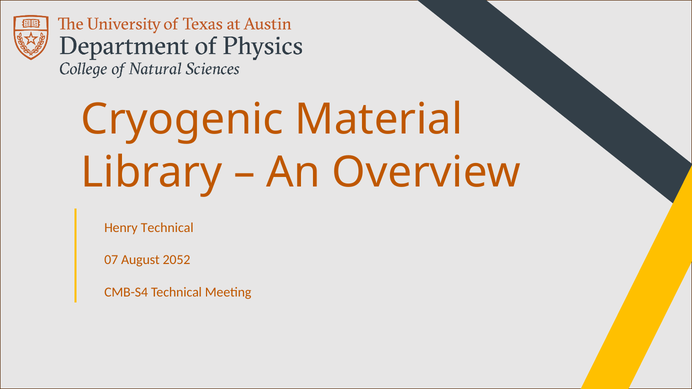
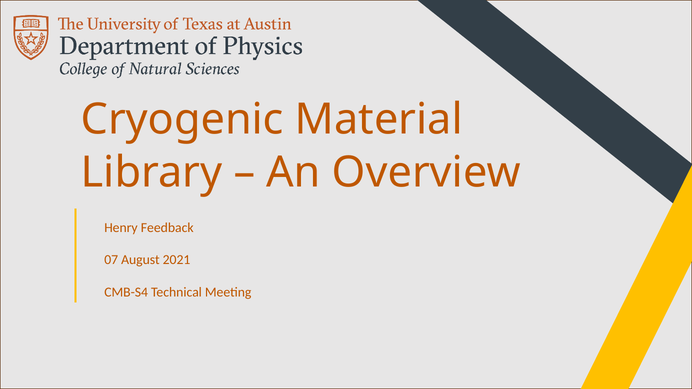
Henry Technical: Technical -> Feedback
2052: 2052 -> 2021
